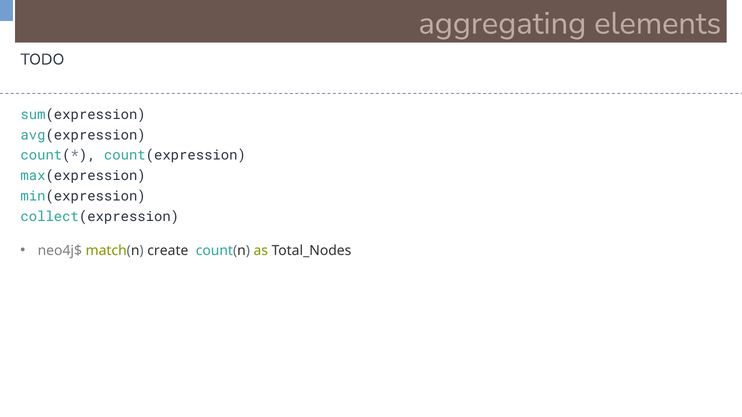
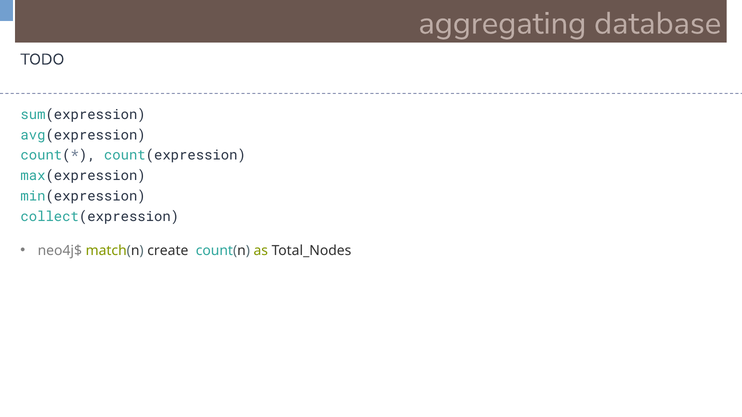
elements: elements -> database
